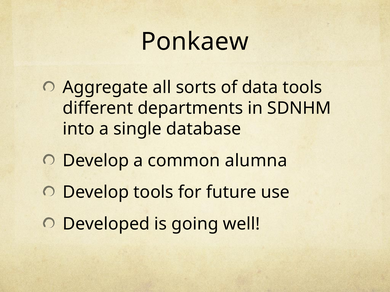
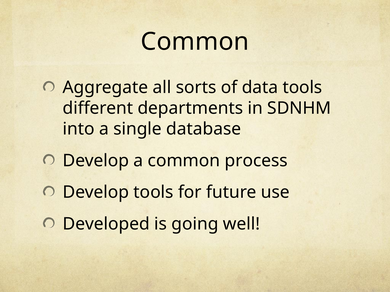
Ponkaew at (195, 42): Ponkaew -> Common
alumna: alumna -> process
